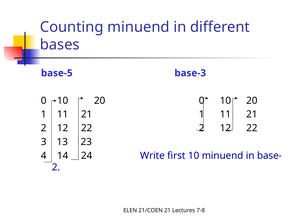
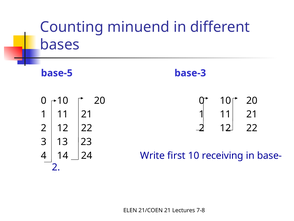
10 minuend: minuend -> receiving
